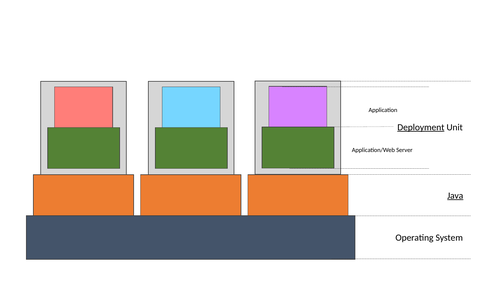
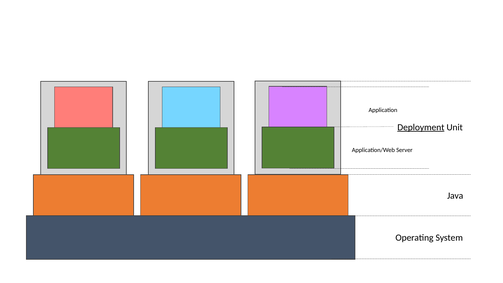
Java underline: present -> none
